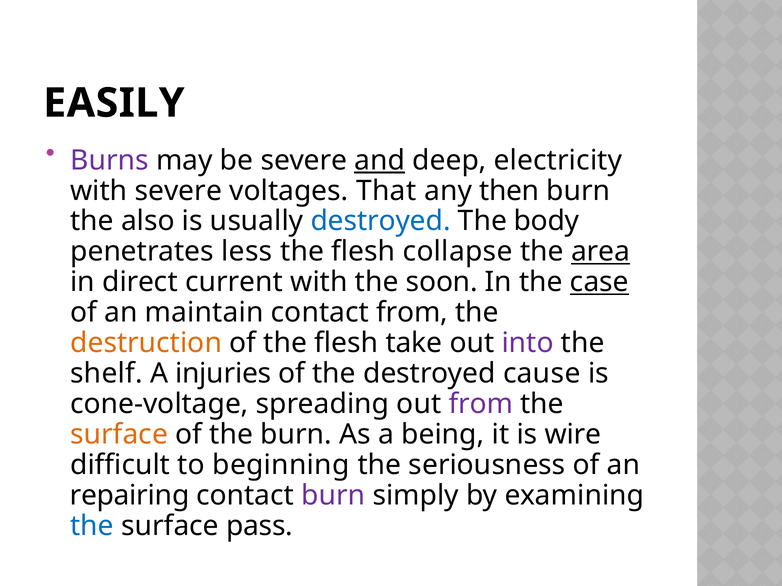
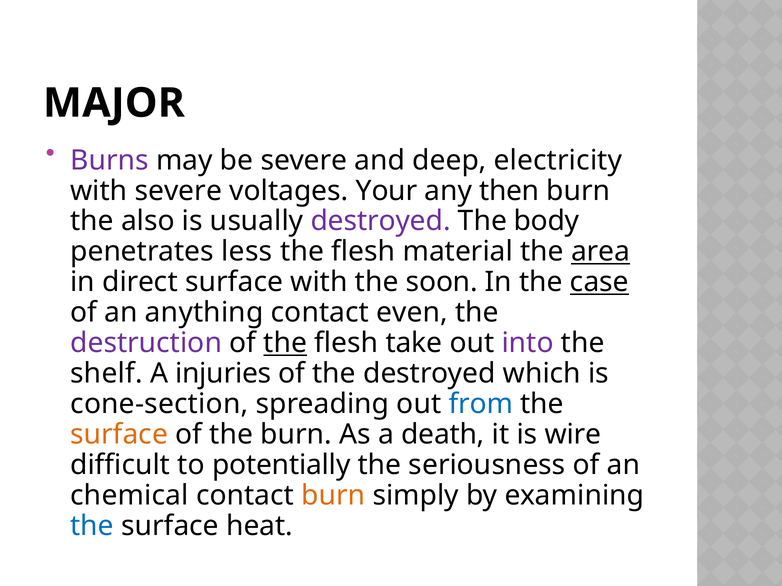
EASILY: EASILY -> MAJOR
and underline: present -> none
That: That -> Your
destroyed at (381, 221) colour: blue -> purple
collapse: collapse -> material
direct current: current -> surface
maintain: maintain -> anything
contact from: from -> even
destruction colour: orange -> purple
the at (285, 343) underline: none -> present
cause: cause -> which
cone-voltage: cone-voltage -> cone-section
from at (481, 404) colour: purple -> blue
being: being -> death
beginning: beginning -> potentially
repairing: repairing -> chemical
burn at (333, 496) colour: purple -> orange
pass: pass -> heat
